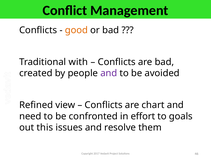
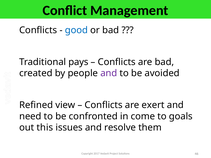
good colour: orange -> blue
with: with -> pays
chart: chart -> exert
effort: effort -> come
